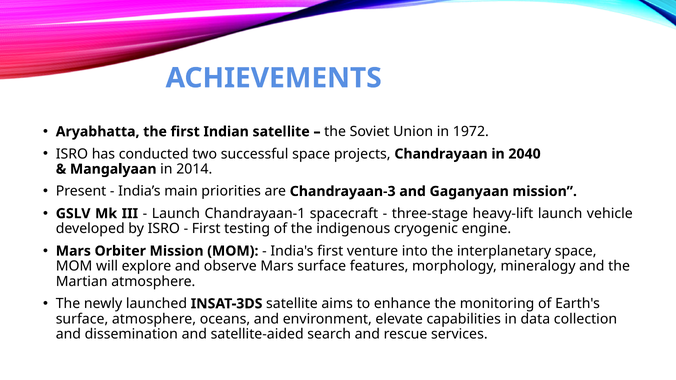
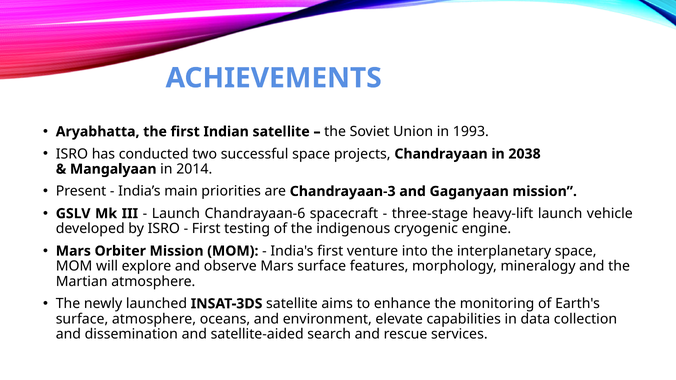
1972: 1972 -> 1993
2040: 2040 -> 2038
Chandrayaan-1: Chandrayaan-1 -> Chandrayaan-6
